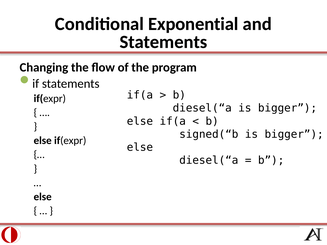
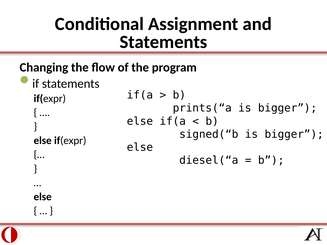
Exponential: Exponential -> Assignment
diesel(“a at (202, 108): diesel(“a -> prints(“a
